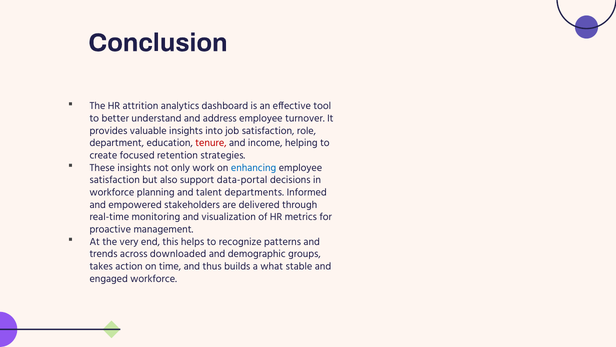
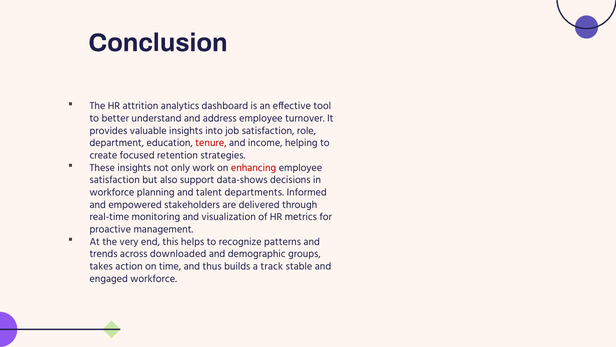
enhancing colour: blue -> red
data-portal: data-portal -> data-shows
what: what -> track
